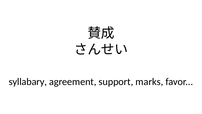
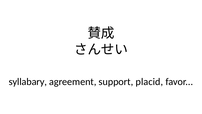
marks: marks -> placid
